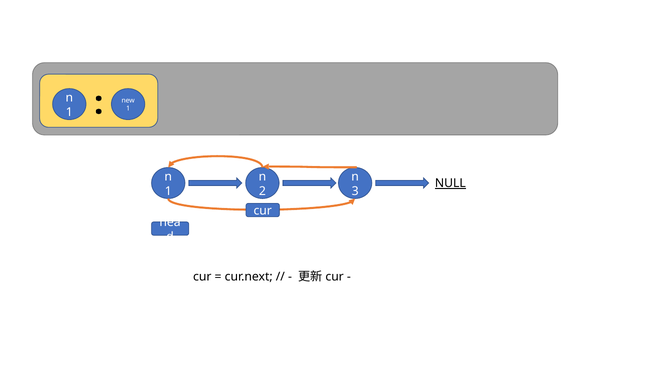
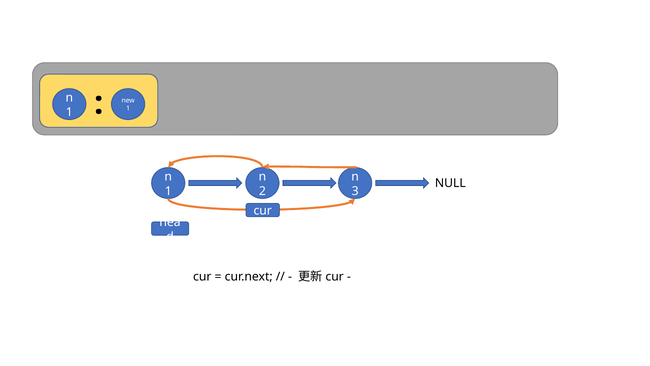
NULL underline: present -> none
